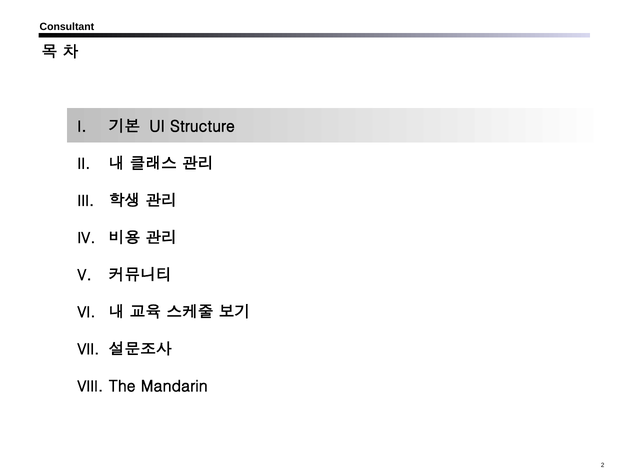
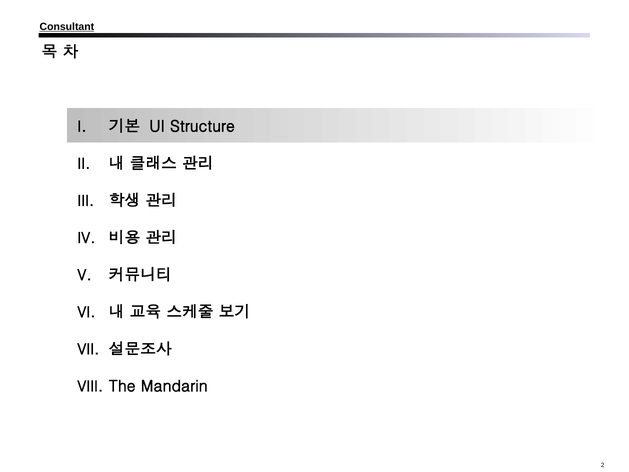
Consultant underline: none -> present
